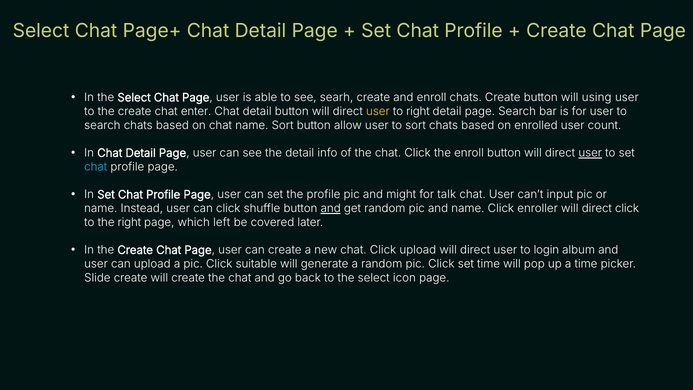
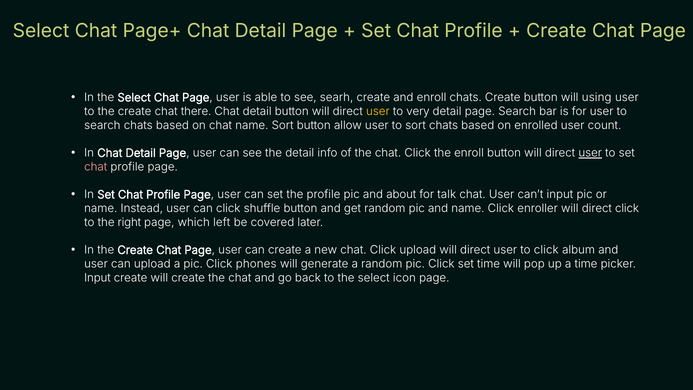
enter: enter -> there
to right: right -> very
chat at (96, 167) colour: light blue -> pink
might: might -> about
and at (331, 208) underline: present -> none
to login: login -> click
suitable: suitable -> phones
Slide at (97, 278): Slide -> Input
